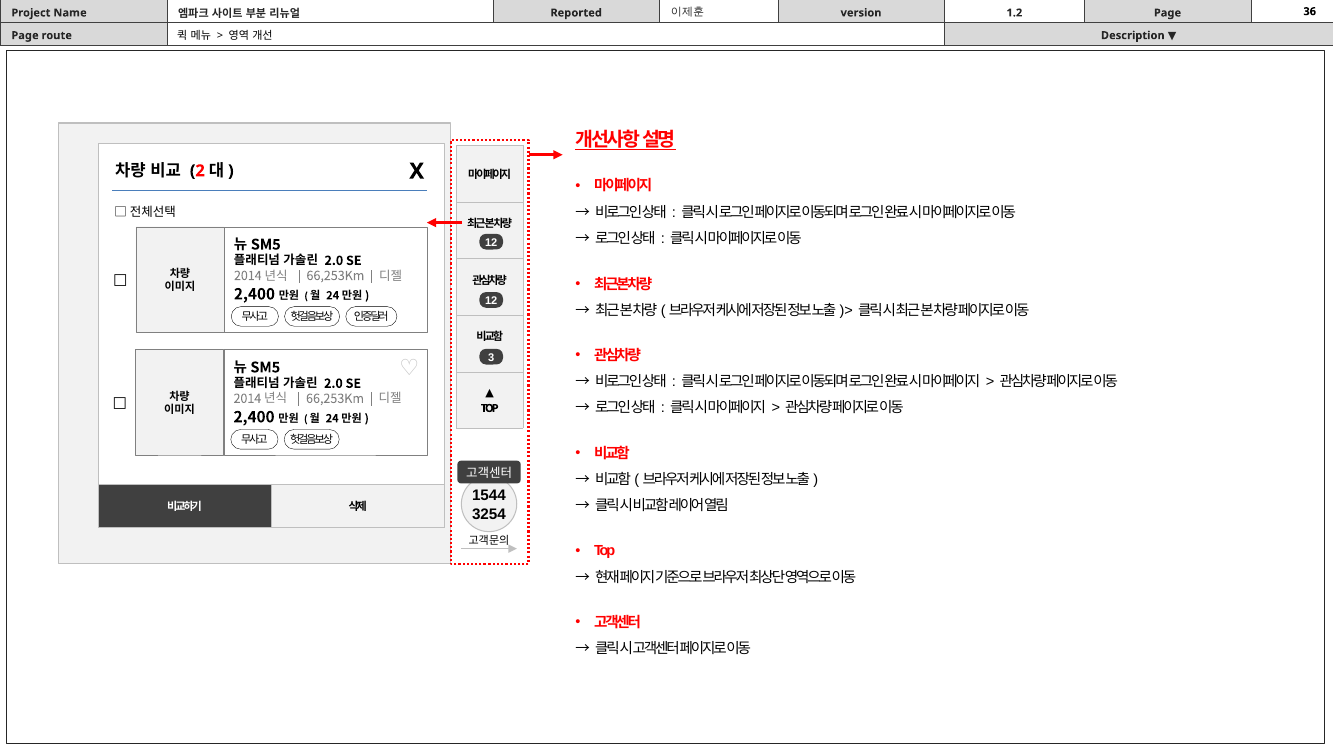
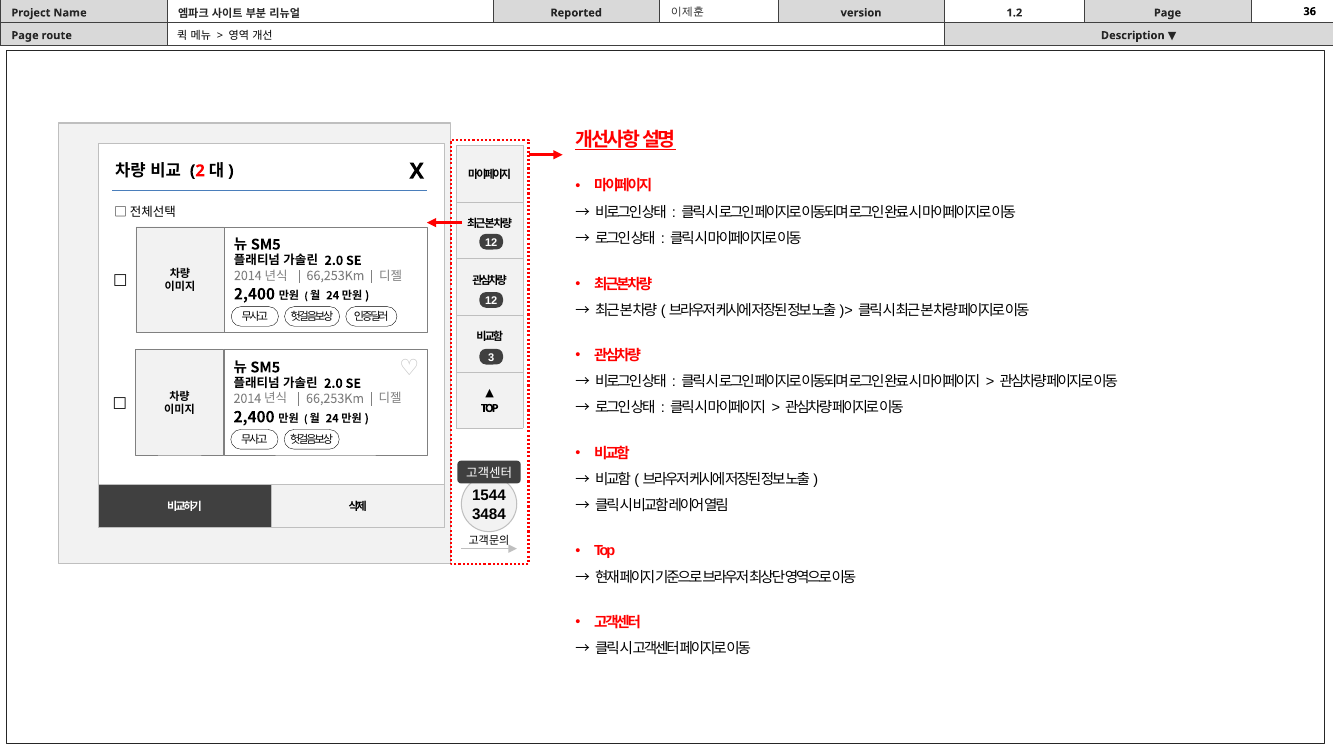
3254: 3254 -> 3484
